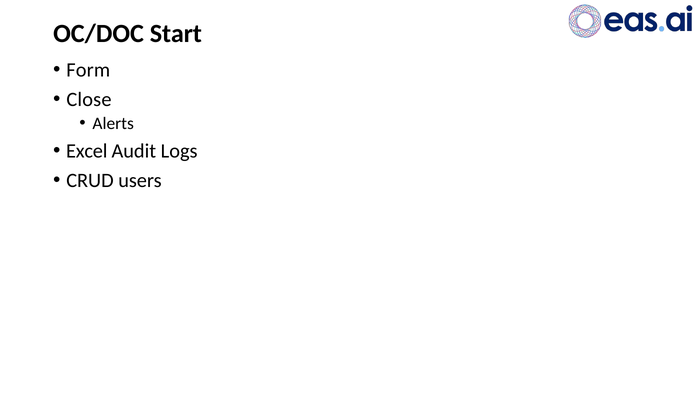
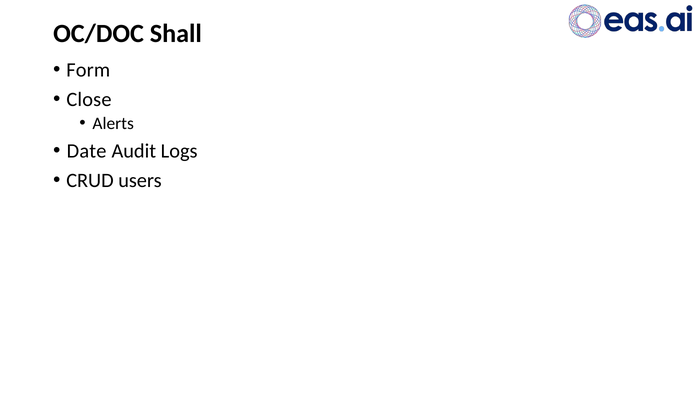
Start: Start -> Shall
Excel: Excel -> Date
